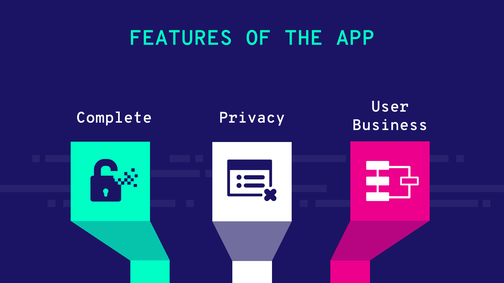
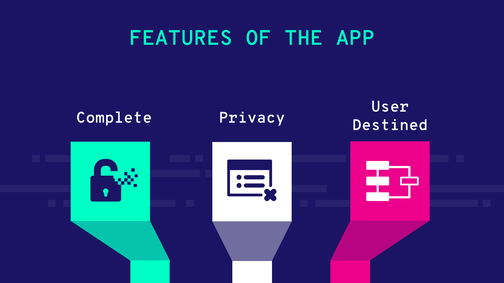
Business: Business -> Destined
